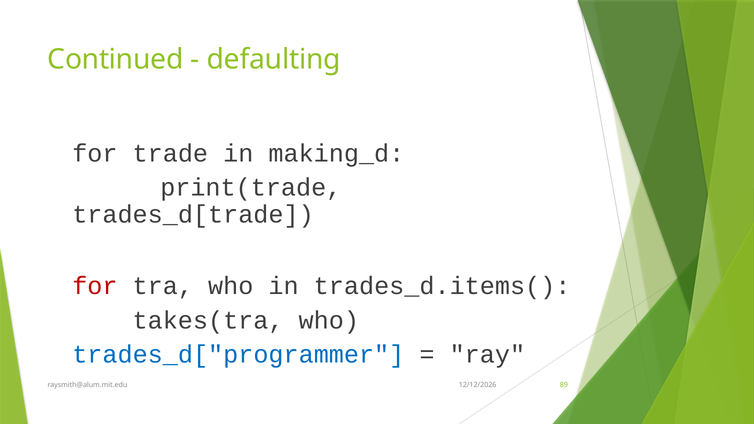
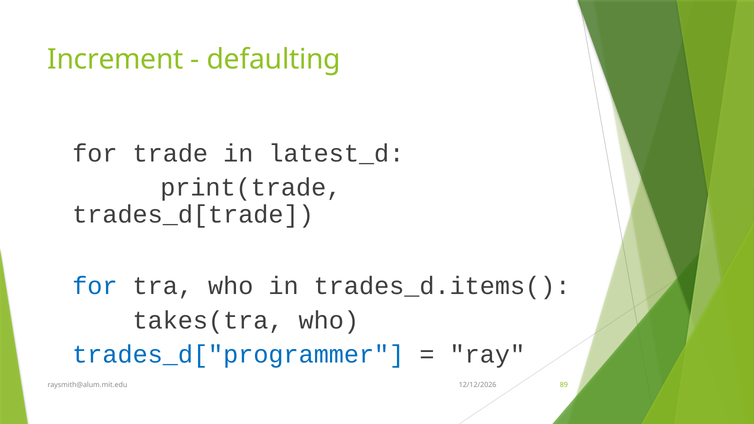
Continued: Continued -> Increment
making_d: making_d -> latest_d
for at (95, 286) colour: red -> blue
